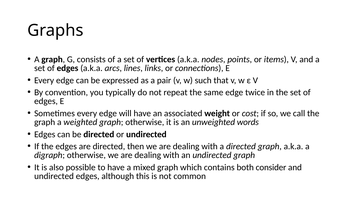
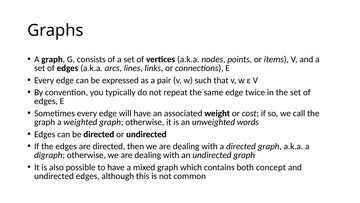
consider: consider -> concept
